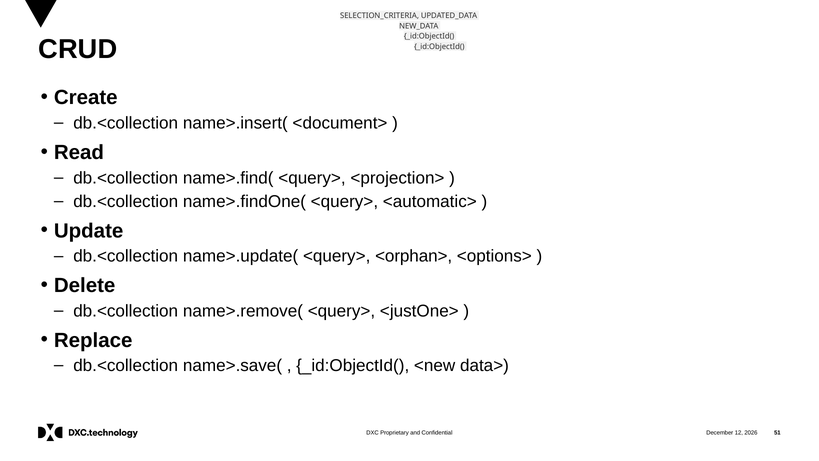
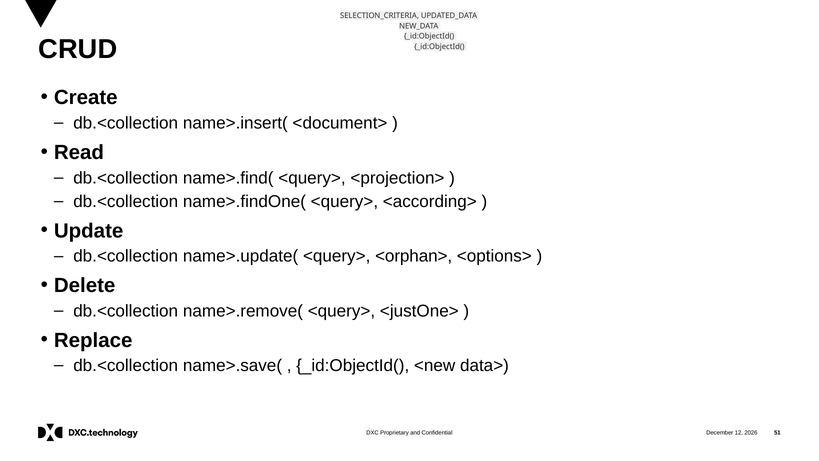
<automatic>: <automatic> -> <according>
